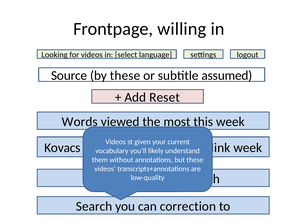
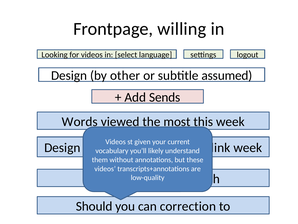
Source at (69, 75): Source -> Design
by these: these -> other
Reset: Reset -> Sends
Kovacs at (62, 147): Kovacs -> Design
Search at (94, 206): Search -> Should
